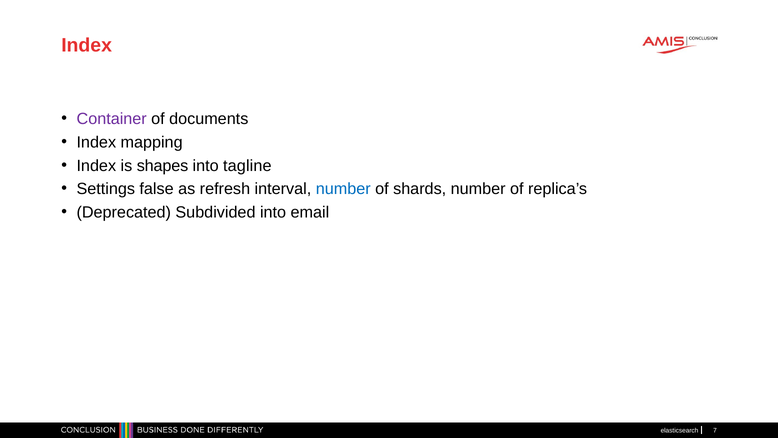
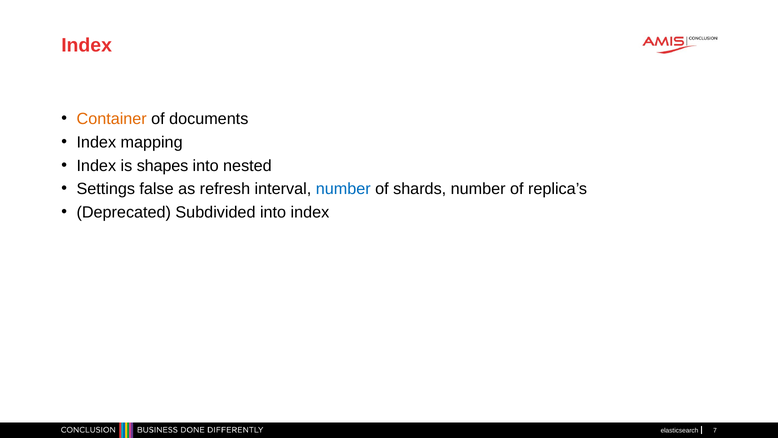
Container colour: purple -> orange
tagline: tagline -> nested
into email: email -> index
